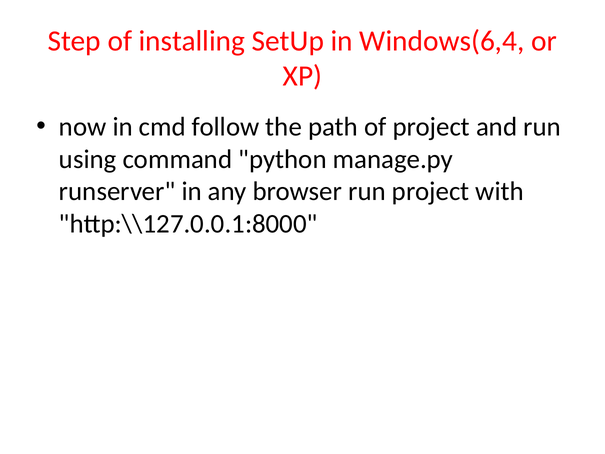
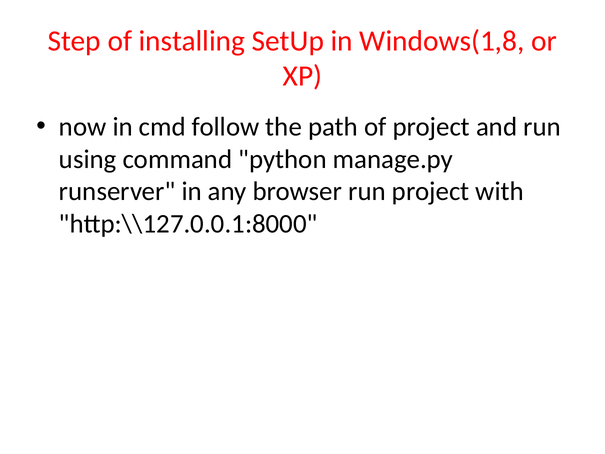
Windows(6,4: Windows(6,4 -> Windows(1,8
